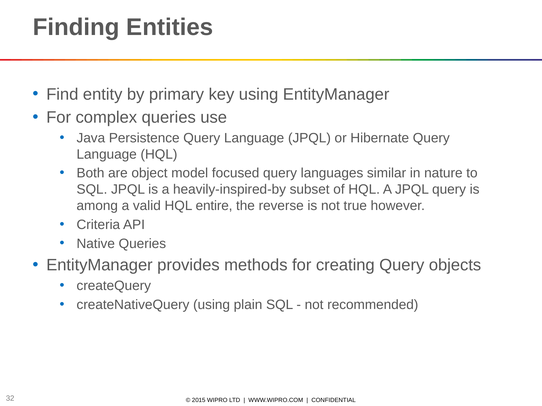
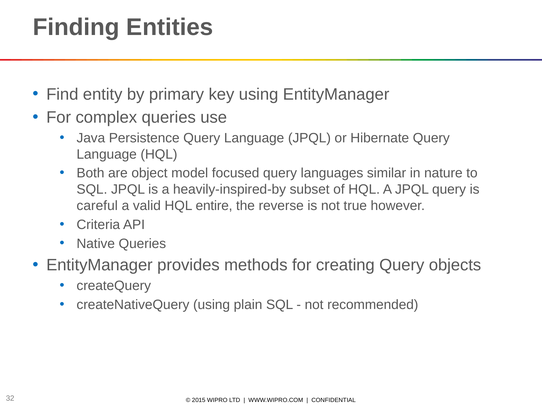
among: among -> careful
